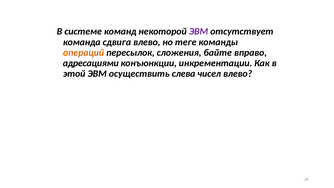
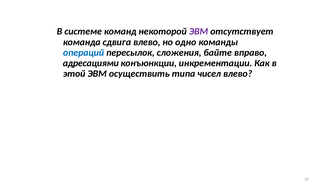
теге: теге -> одно
операций colour: orange -> blue
слева: слева -> типа
